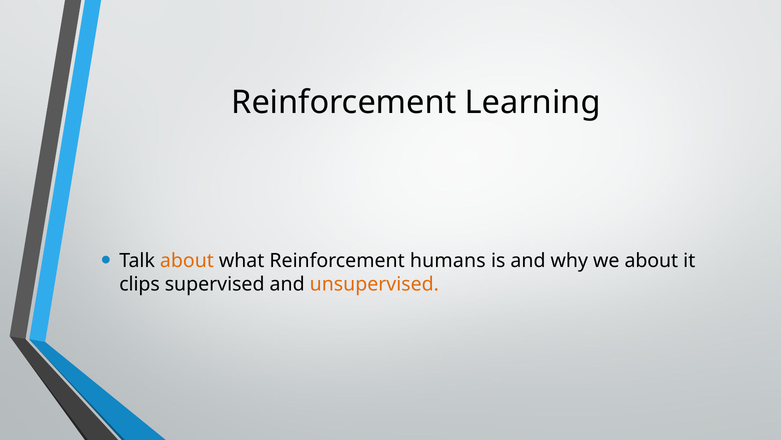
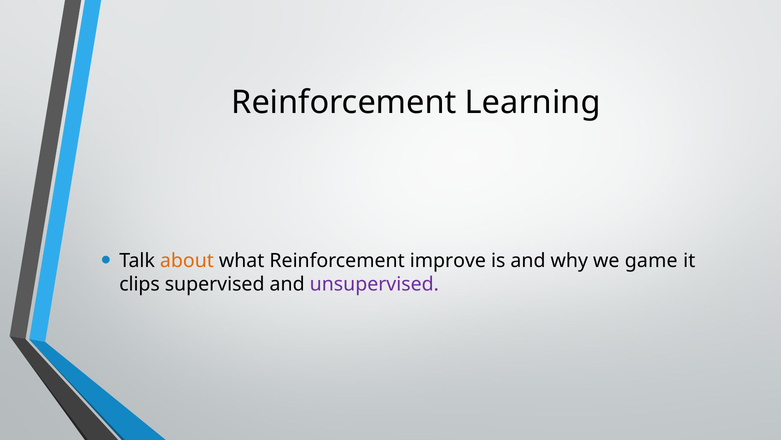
humans: humans -> improve
we about: about -> game
unsupervised colour: orange -> purple
